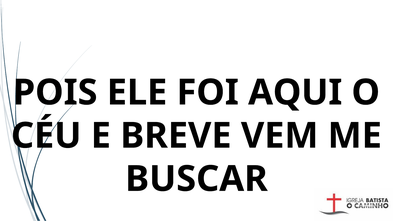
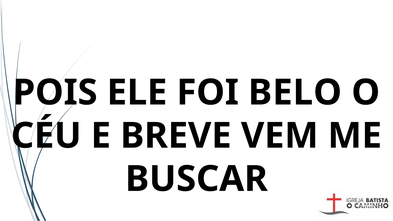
AQUI: AQUI -> BELO
